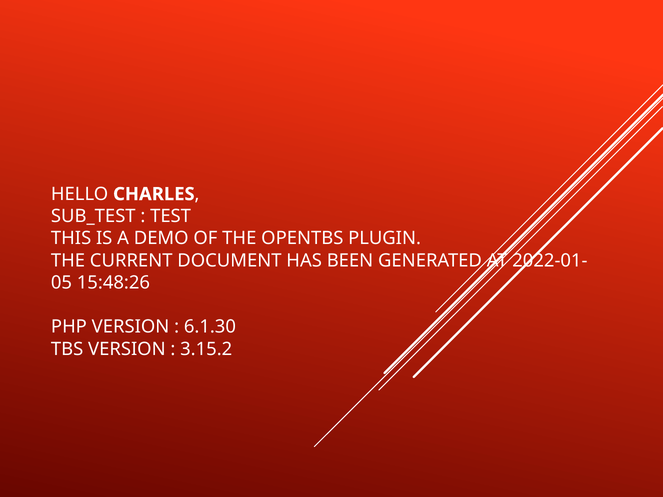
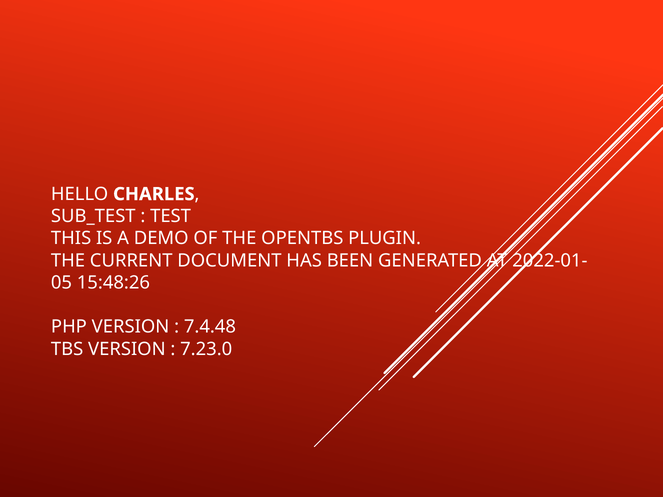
6.1.30: 6.1.30 -> 7.4.48
3.15.2: 3.15.2 -> 7.23.0
